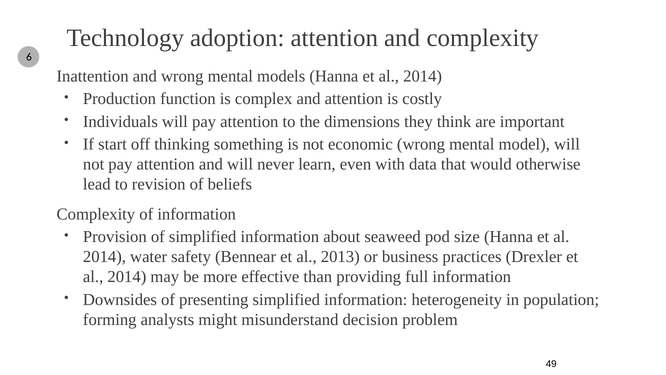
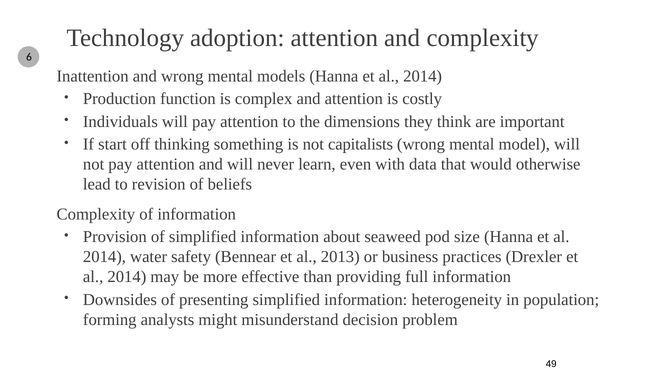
economic: economic -> capitalists
